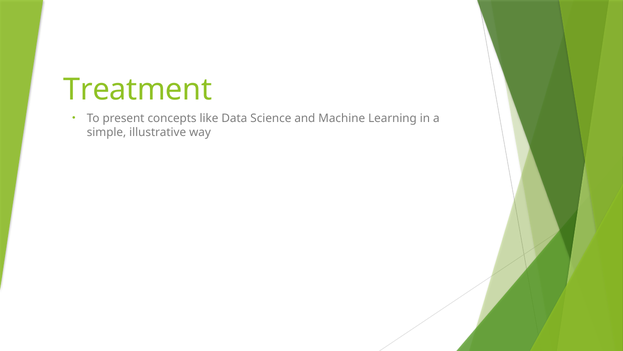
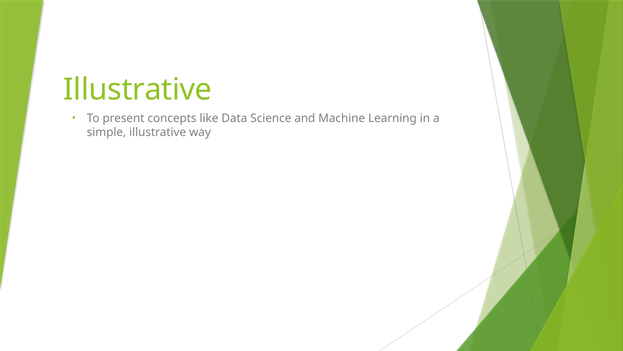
Treatment at (138, 90): Treatment -> Illustrative
